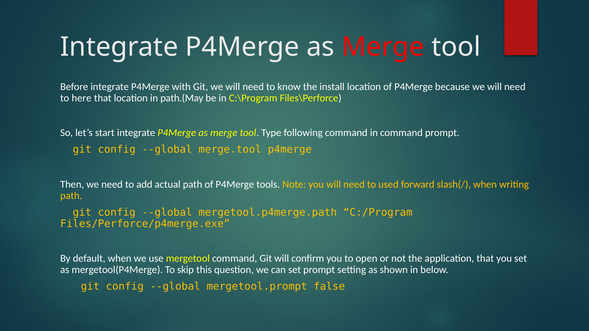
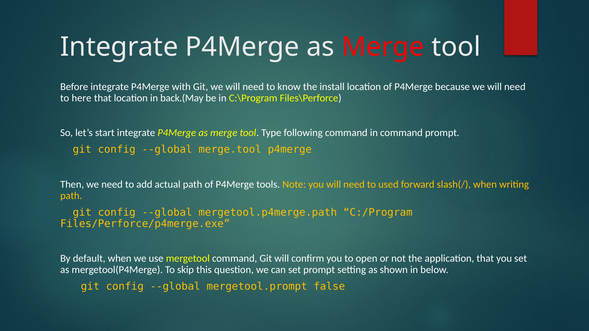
path.(May: path.(May -> back.(May
